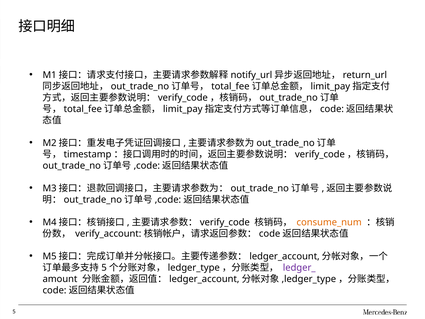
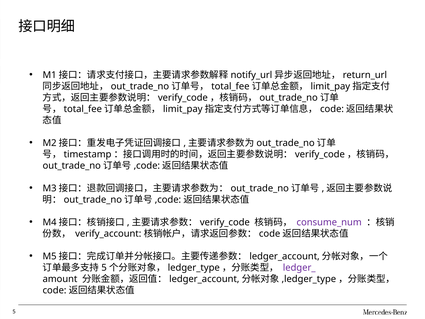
consume_num colour: orange -> purple
